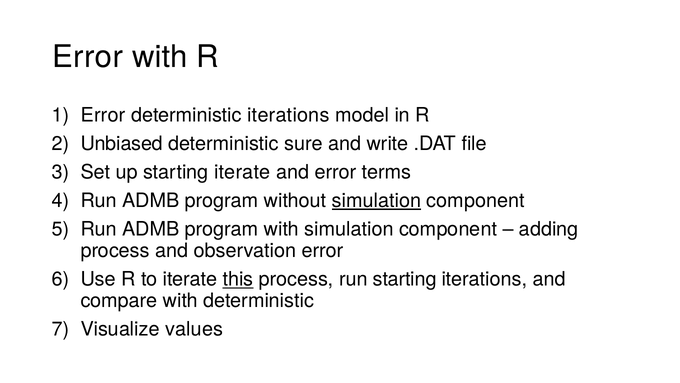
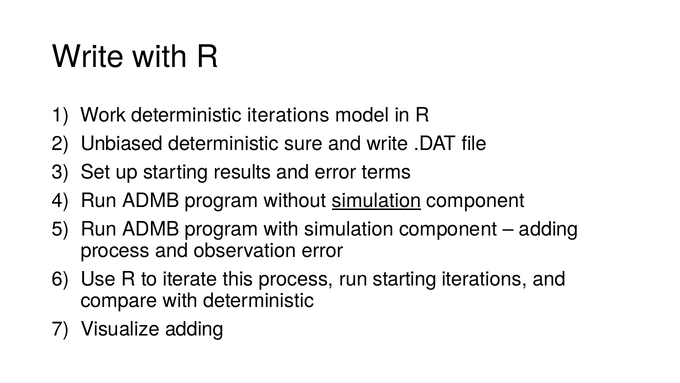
Error at (88, 57): Error -> Write
Error at (103, 115): Error -> Work
starting iterate: iterate -> results
this underline: present -> none
Visualize values: values -> adding
